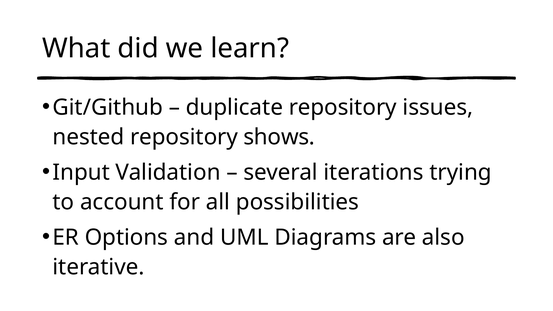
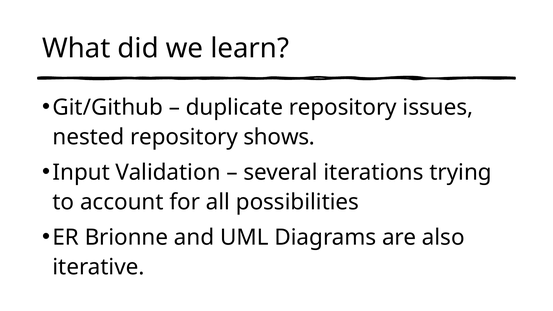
Options: Options -> Brionne
